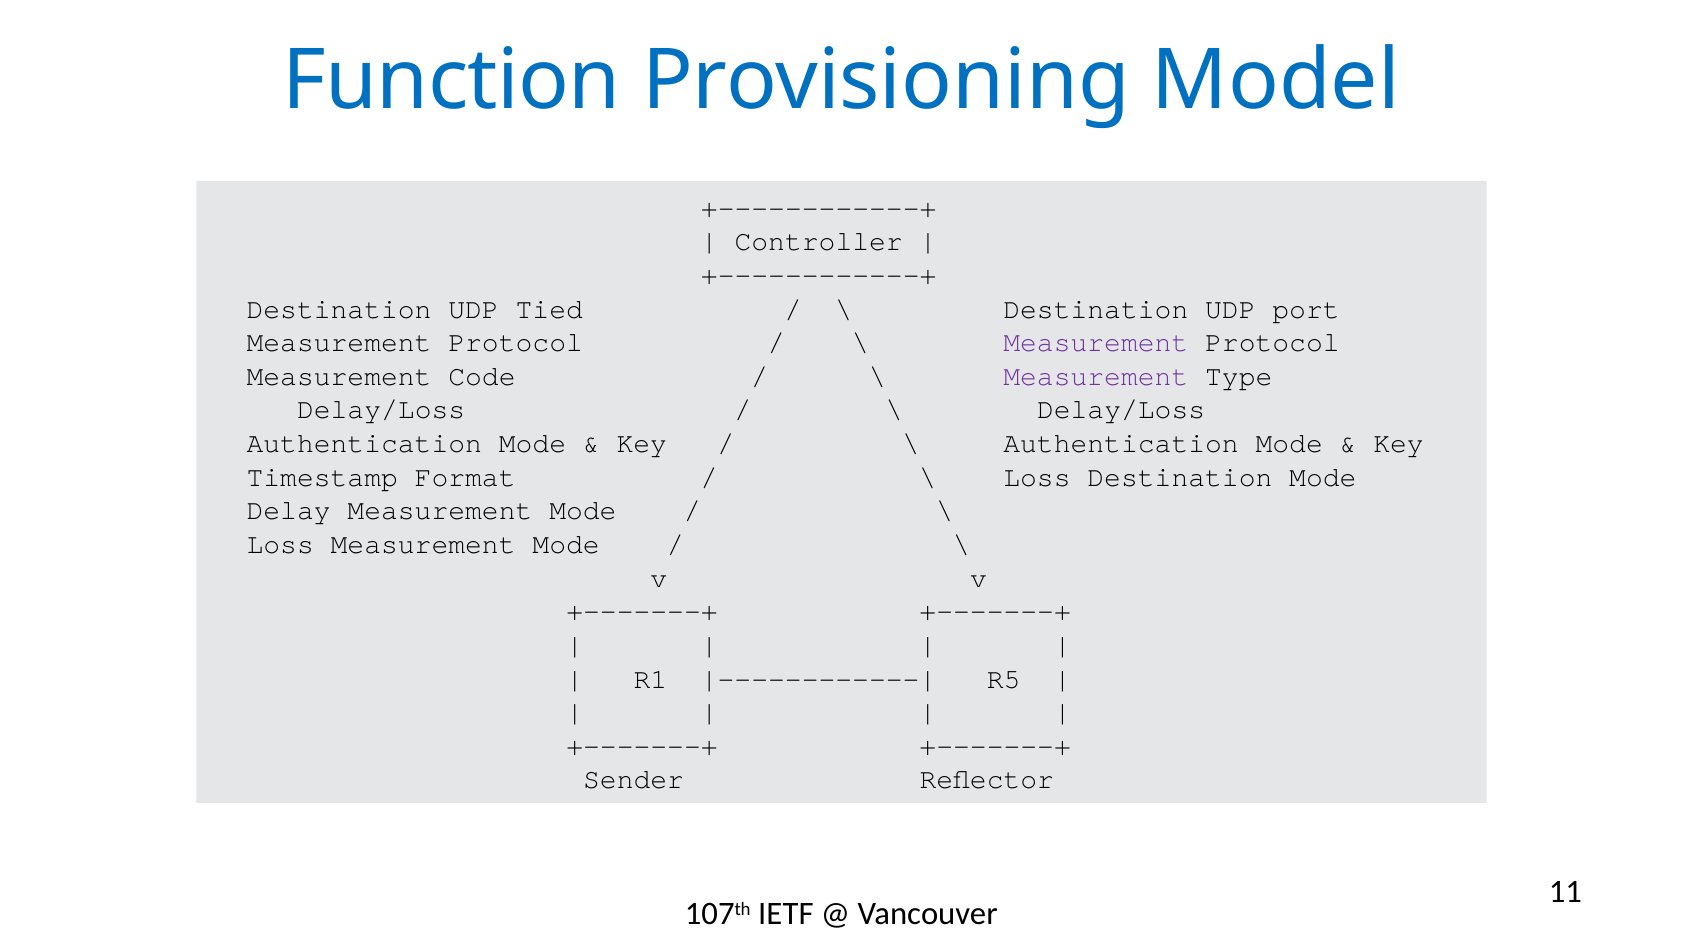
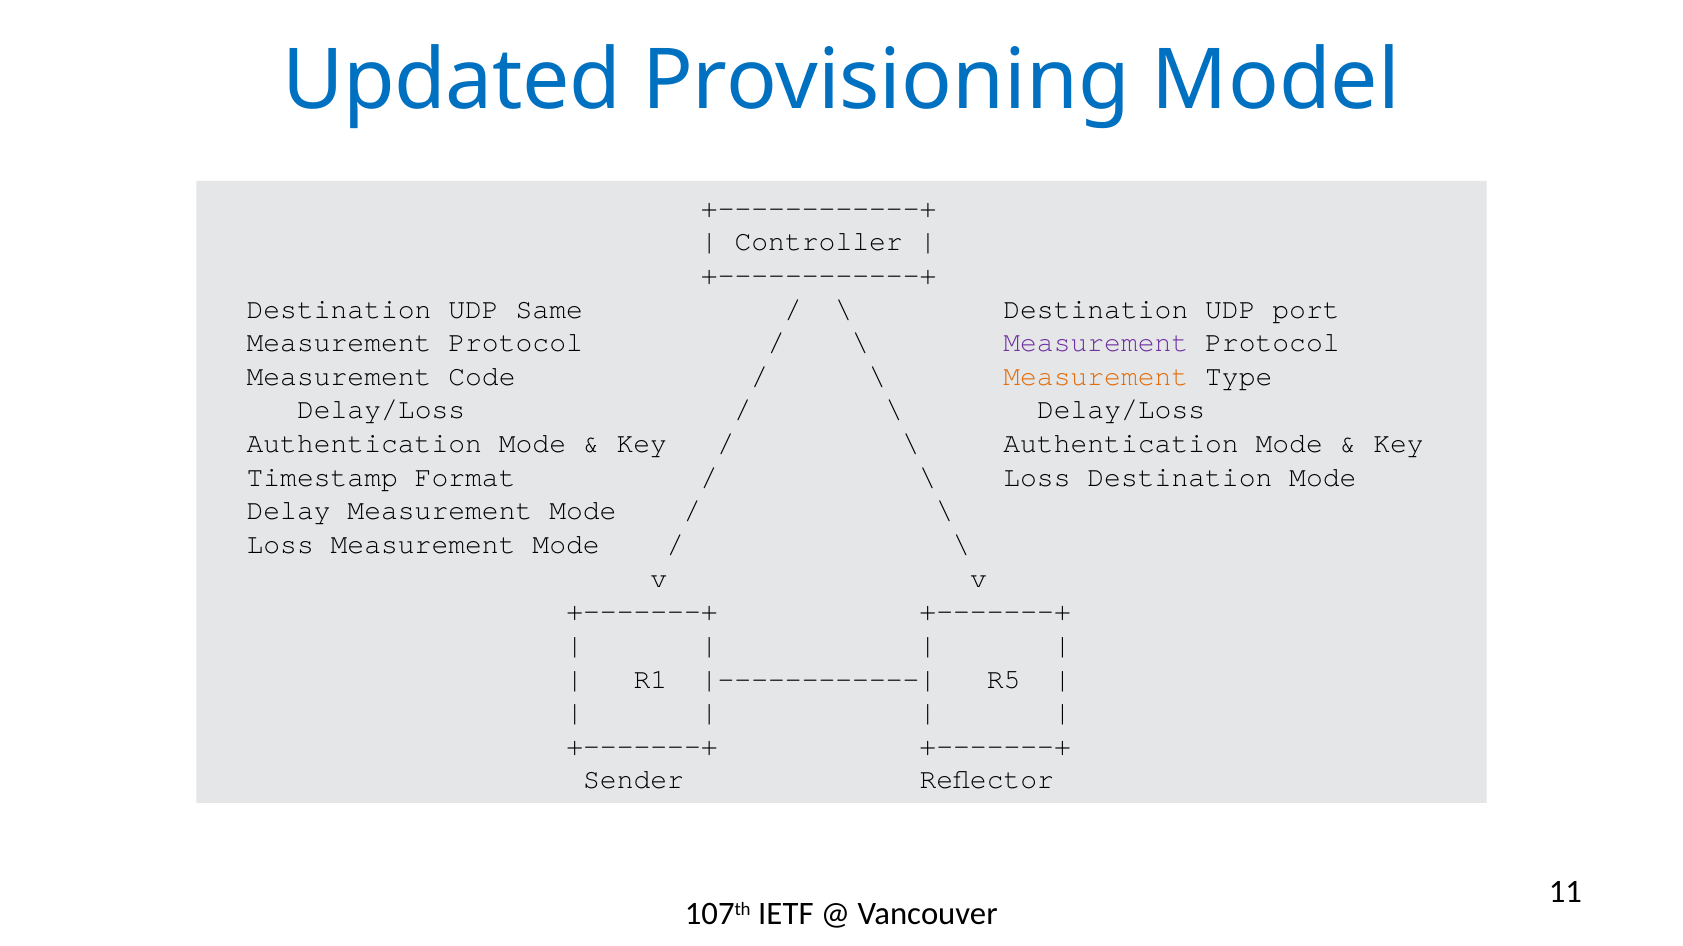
Function: Function -> Updated
Tied: Tied -> Same
Measurement at (1096, 376) colour: purple -> orange
